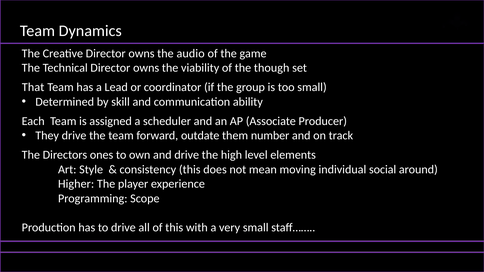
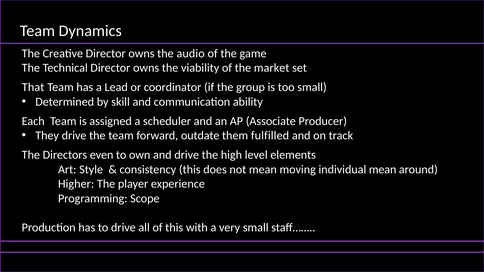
though: though -> market
number: number -> fulfilled
ones: ones -> even
individual social: social -> mean
